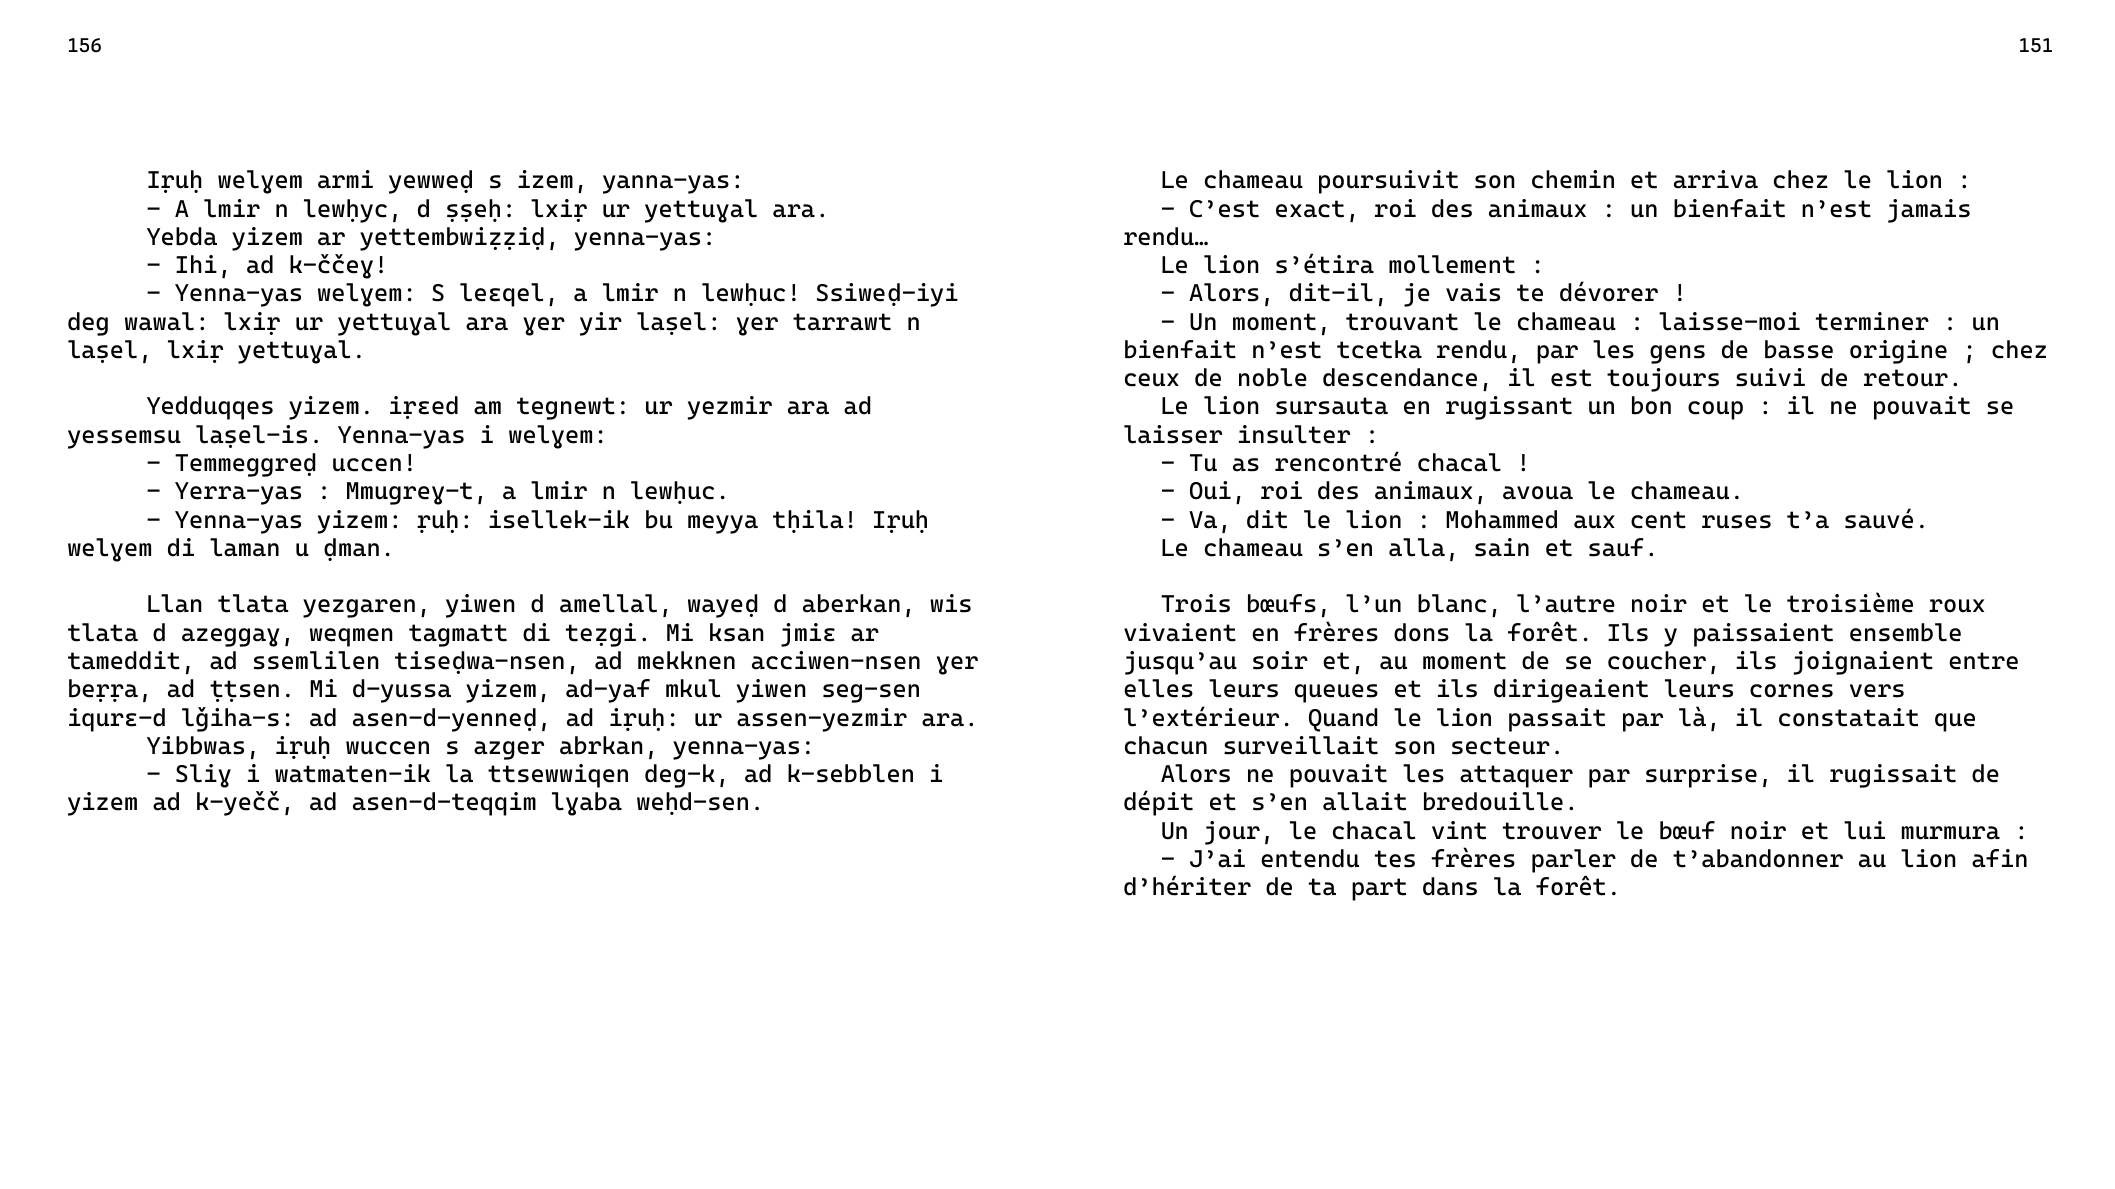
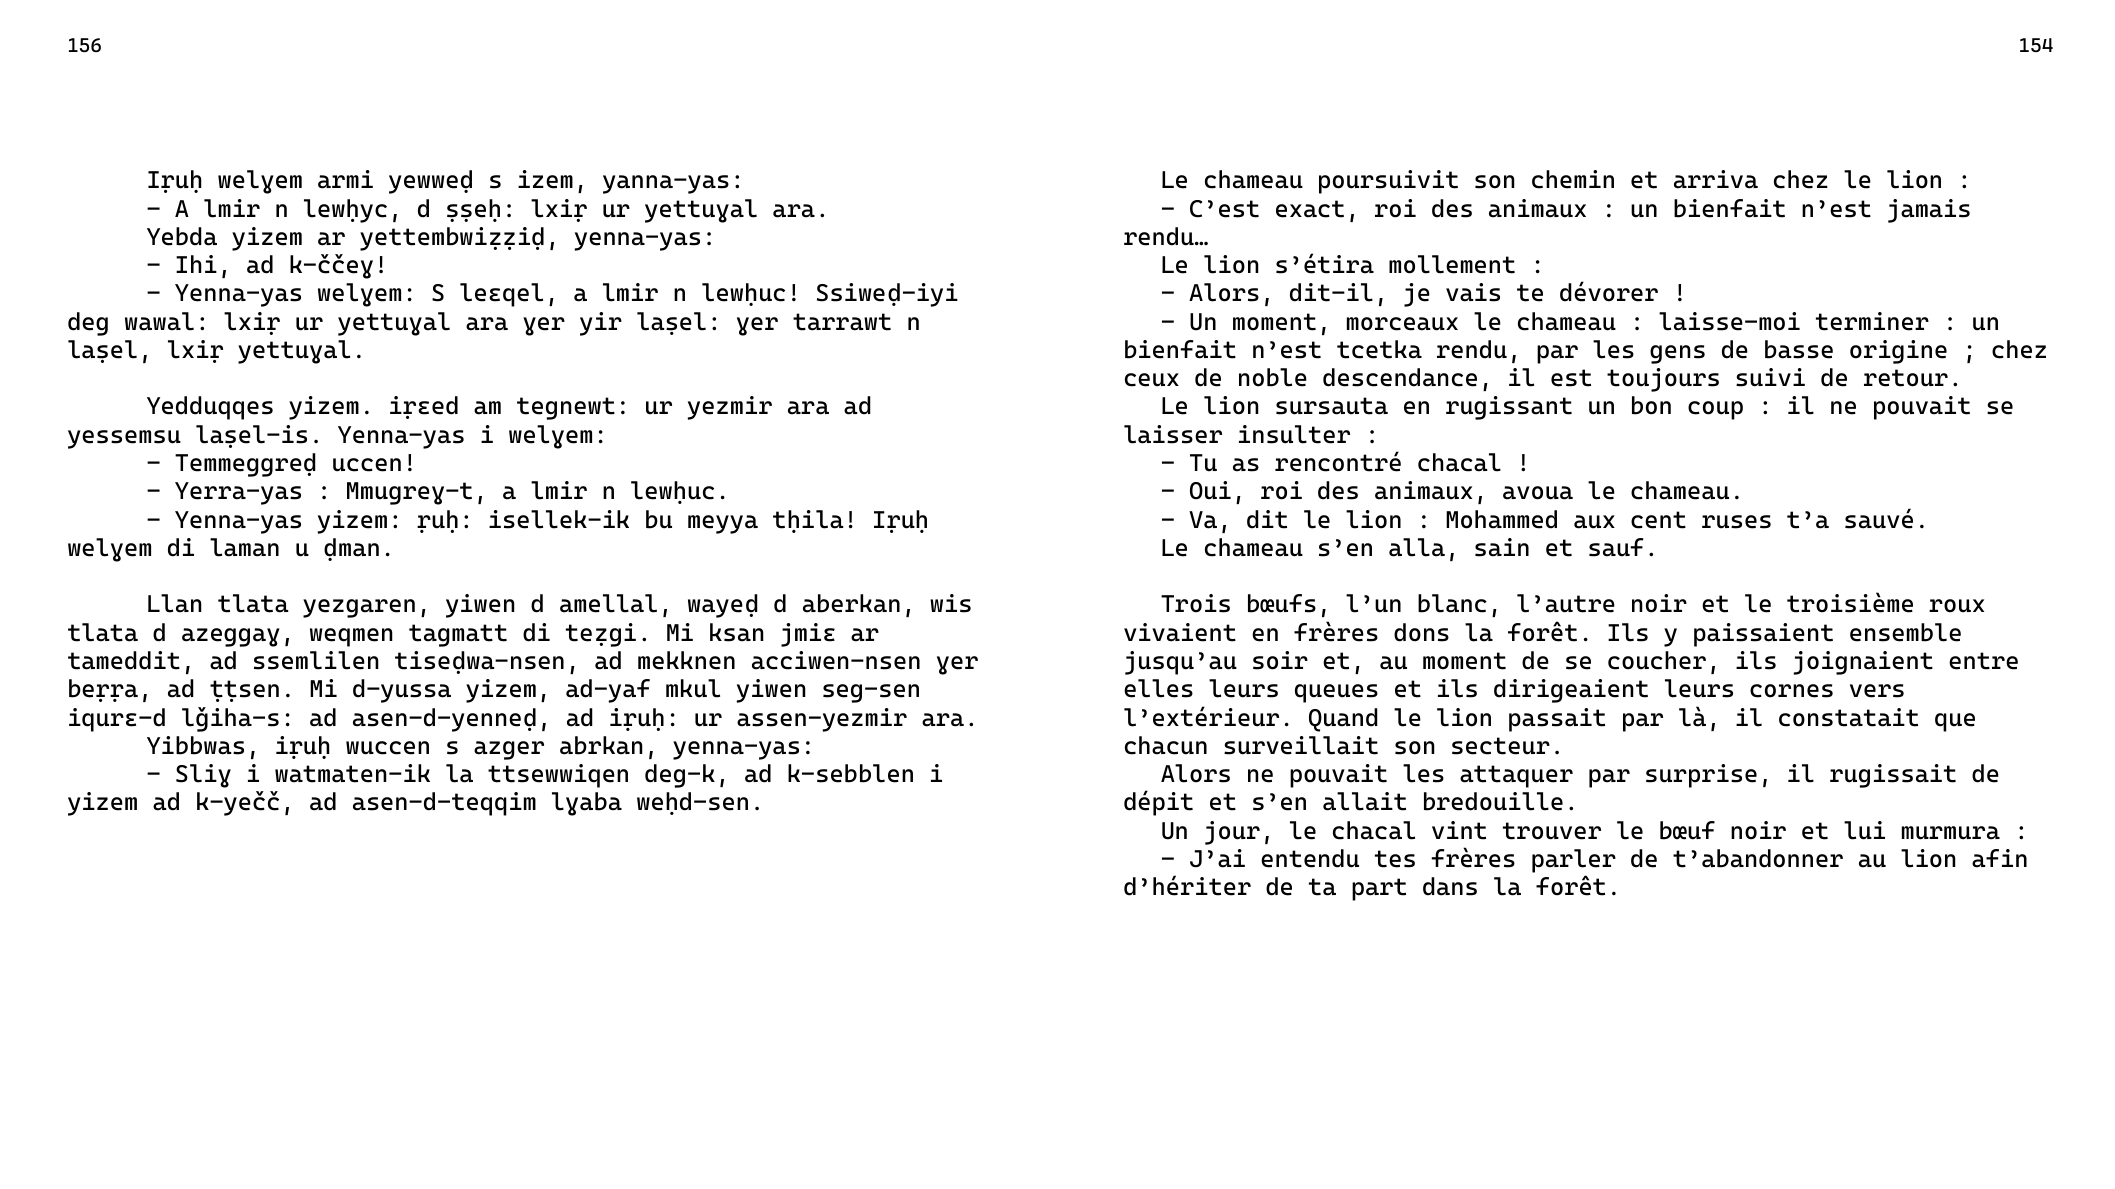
151: 151 -> 154
trouvant: trouvant -> morceaux
